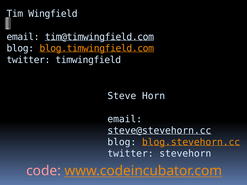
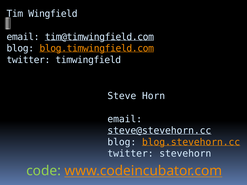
code colour: pink -> light green
